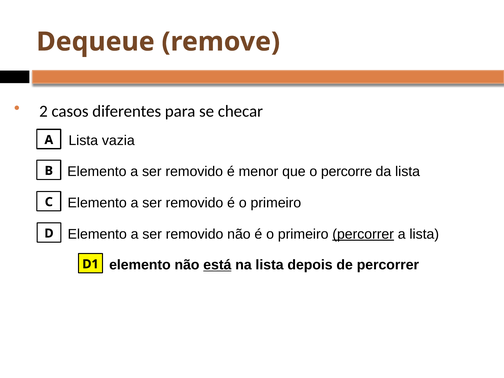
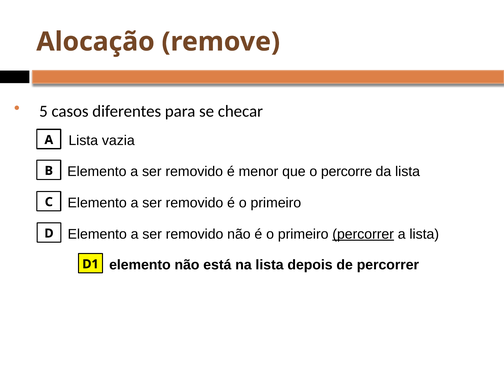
Dequeue: Dequeue -> Alocação
2: 2 -> 5
está underline: present -> none
